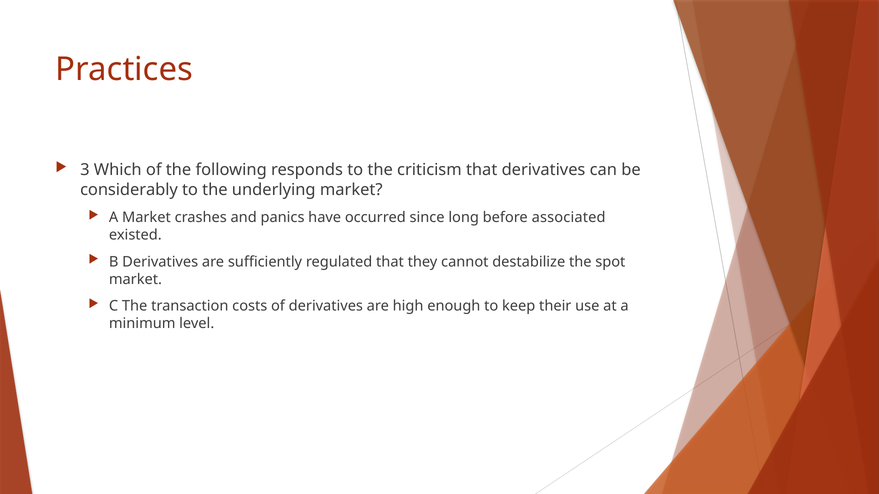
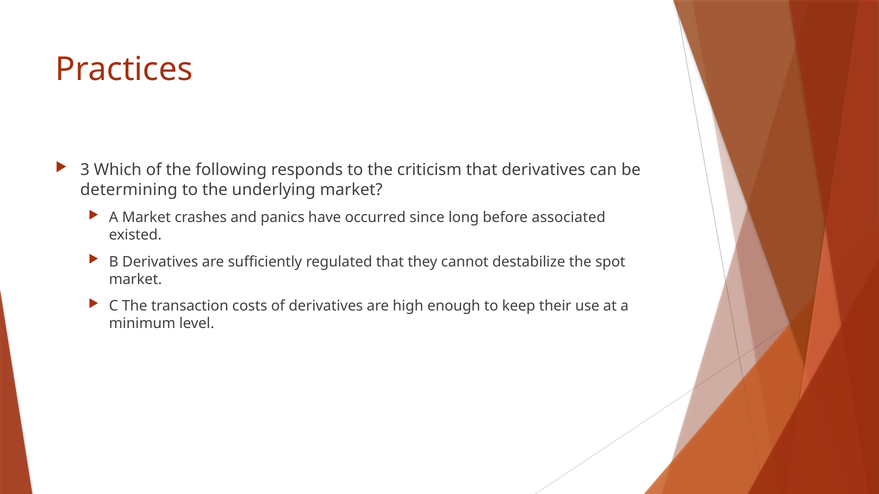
considerably: considerably -> determining
